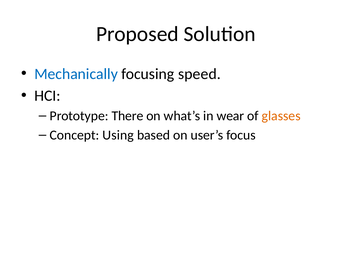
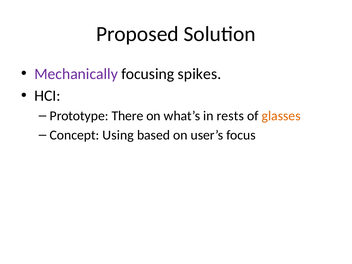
Mechanically colour: blue -> purple
speed: speed -> spikes
wear: wear -> rests
